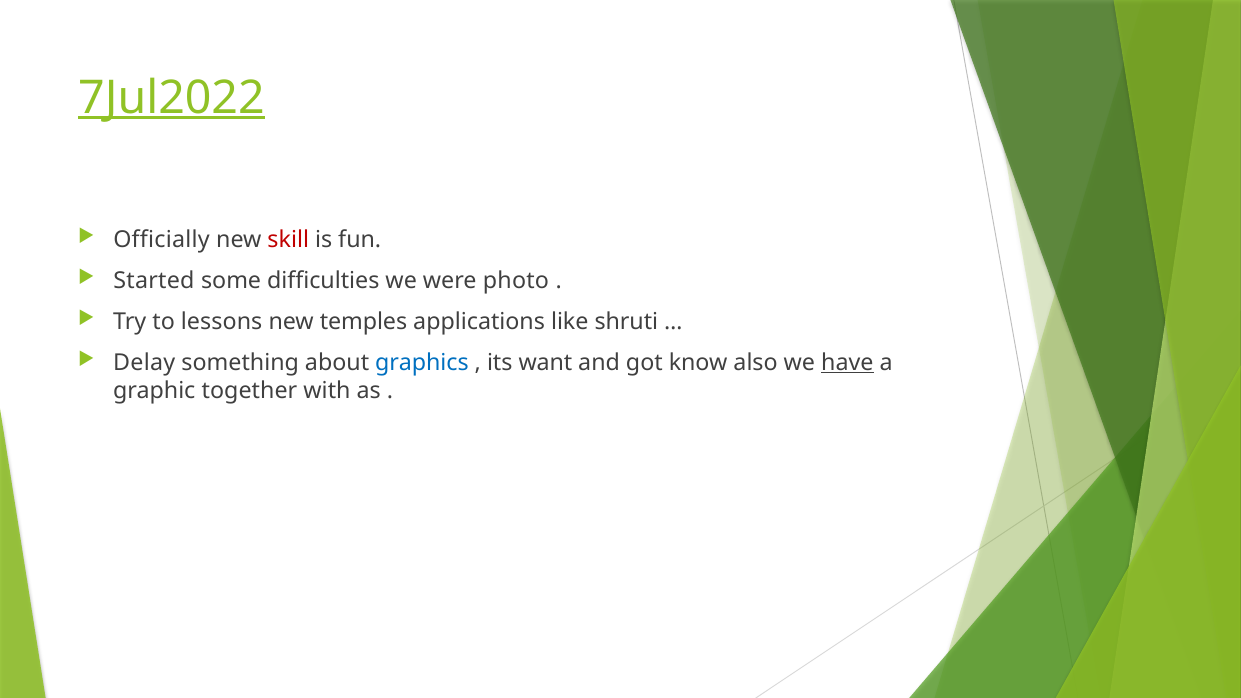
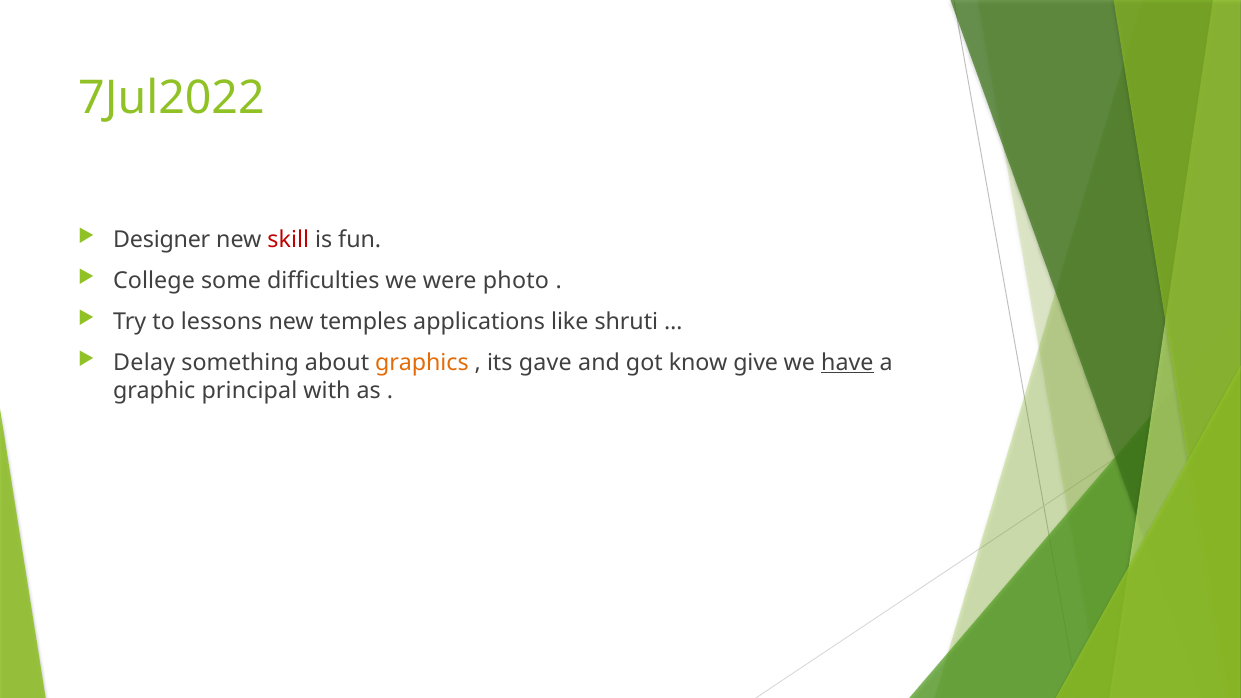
7Jul2022 underline: present -> none
Officially: Officially -> Designer
Started: Started -> College
graphics colour: blue -> orange
want: want -> gave
also: also -> give
together: together -> principal
